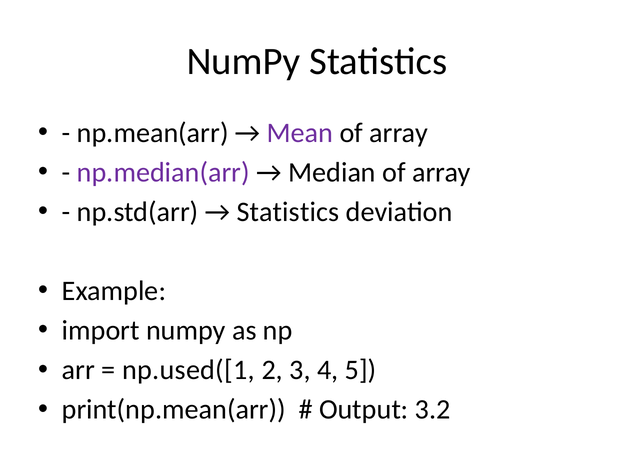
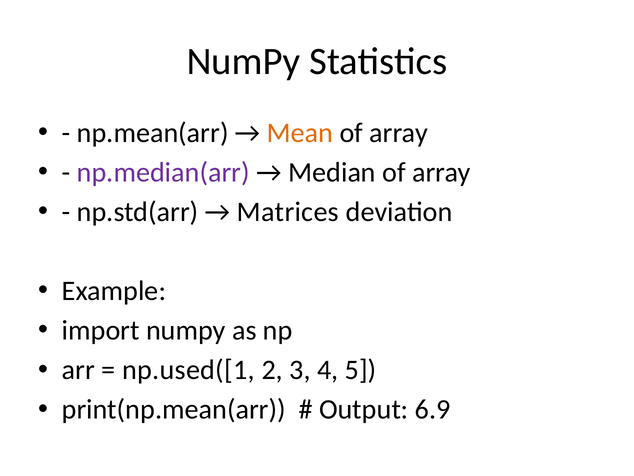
Mean colour: purple -> orange
Statistics at (288, 212): Statistics -> Matrices
3.2: 3.2 -> 6.9
